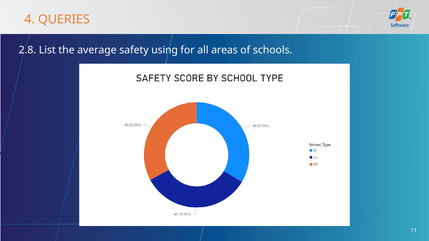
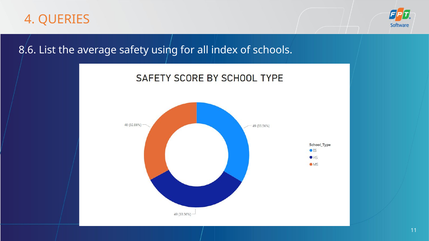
2.8: 2.8 -> 8.6
areas: areas -> index
